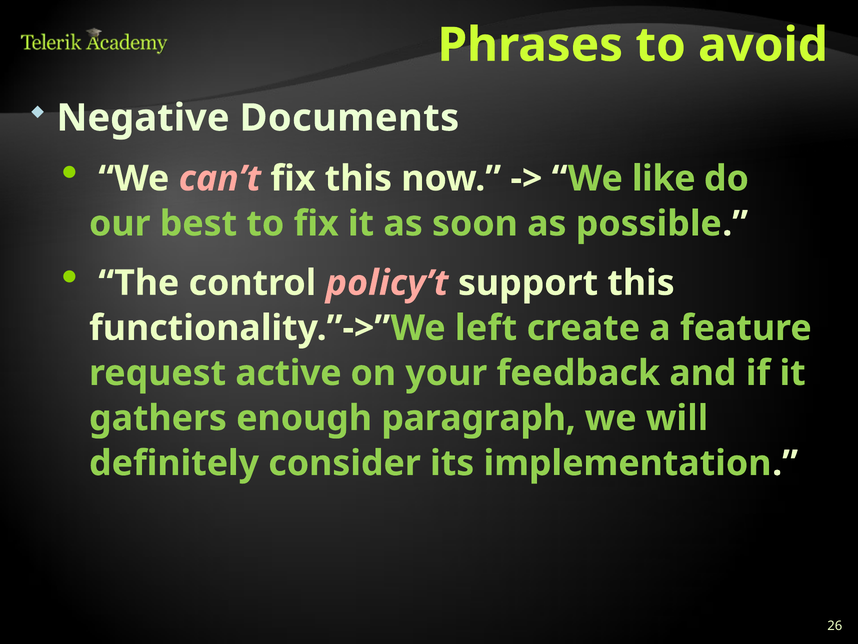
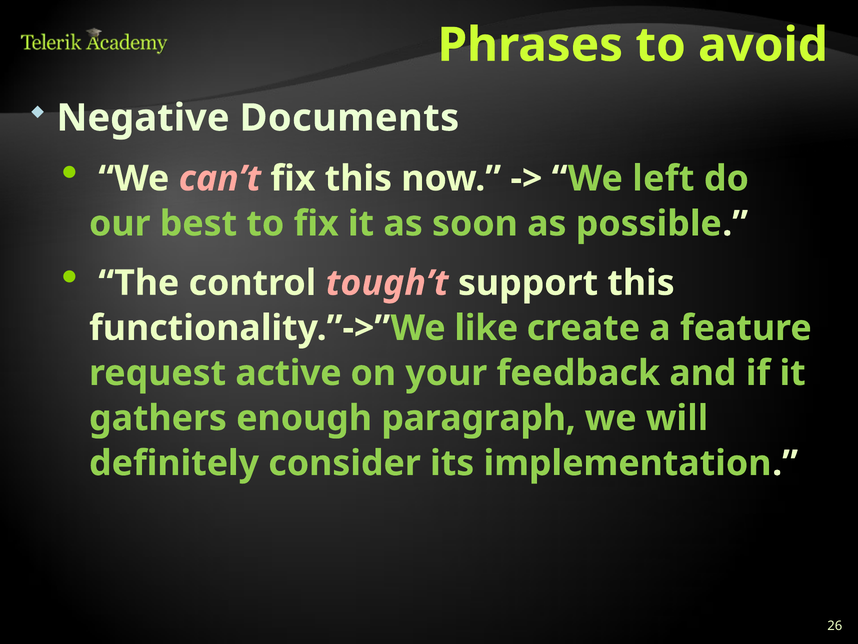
like: like -> left
policy’t: policy’t -> tough’t
left: left -> like
